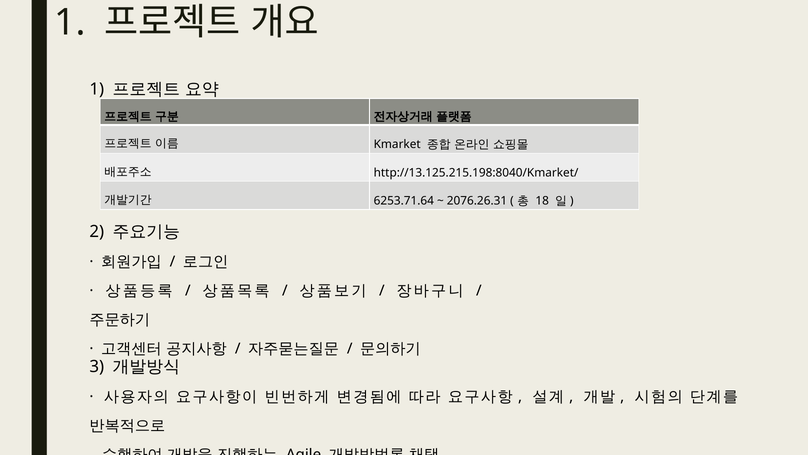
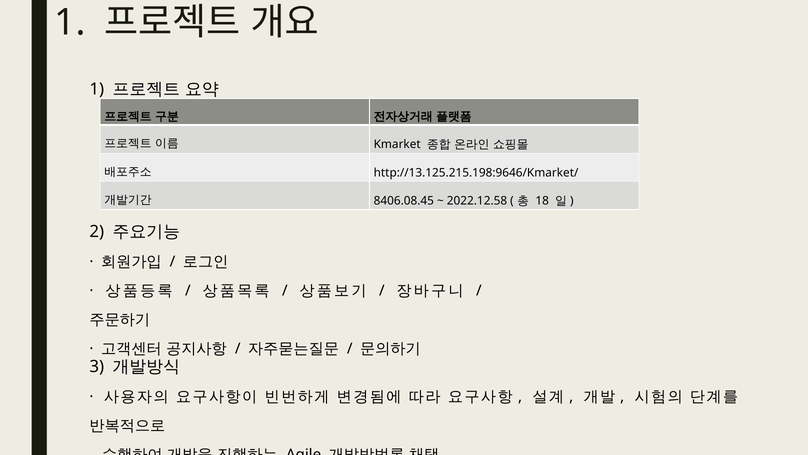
http://13.125.215.198:8040/Kmarket/: http://13.125.215.198:8040/Kmarket/ -> http://13.125.215.198:9646/Kmarket/
6253.71.64: 6253.71.64 -> 8406.08.45
2076.26.31: 2076.26.31 -> 2022.12.58
